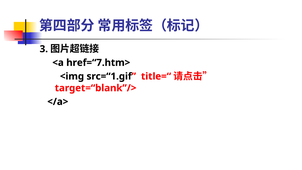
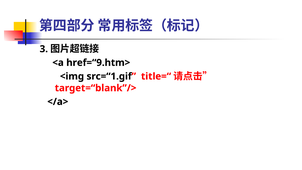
href=“7.htm>: href=“7.htm> -> href=“9.htm>
